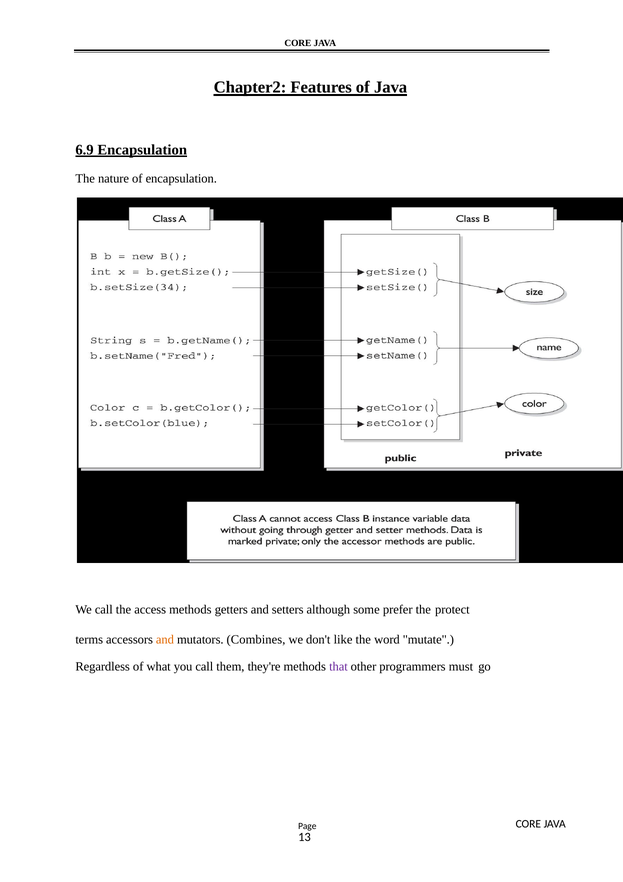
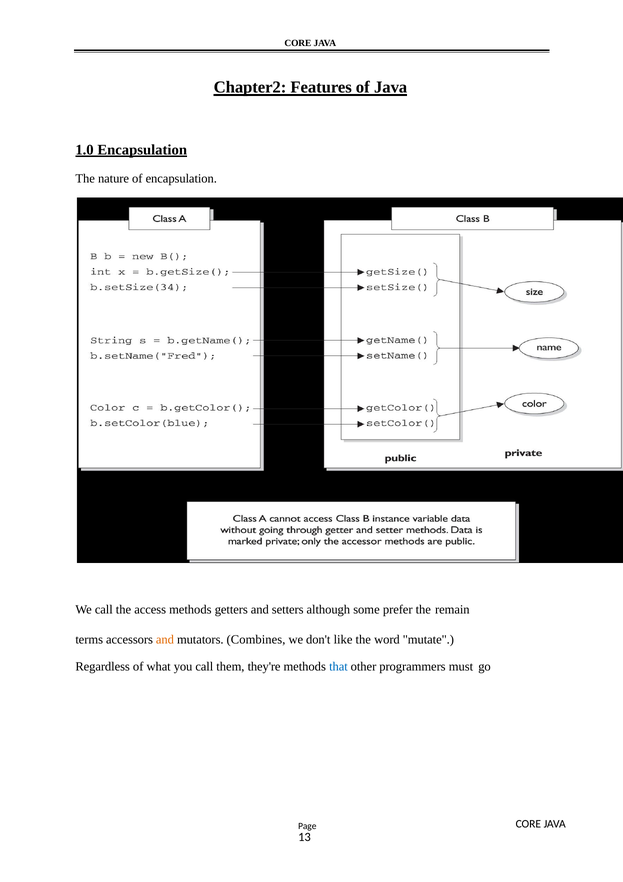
6.9: 6.9 -> 1.0
protect: protect -> remain
that colour: purple -> blue
